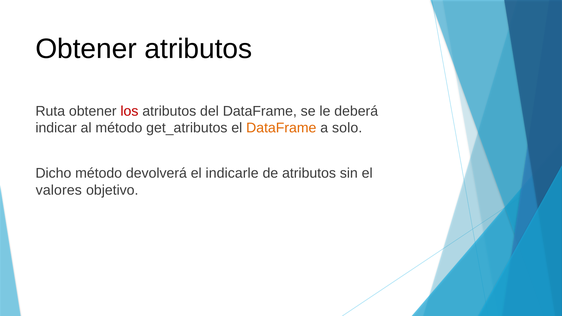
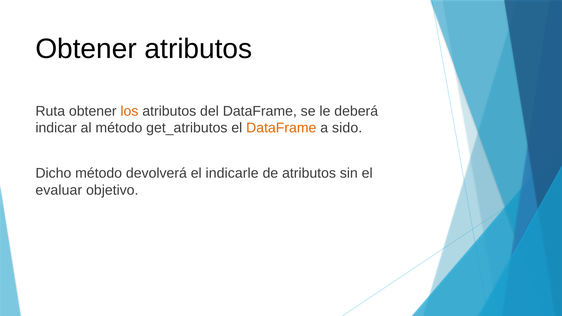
los colour: red -> orange
solo: solo -> sido
valores: valores -> evaluar
